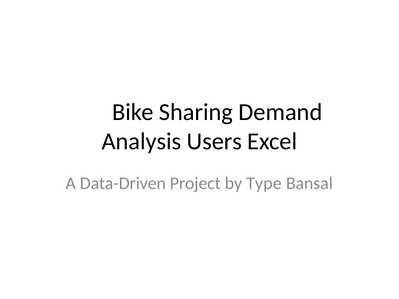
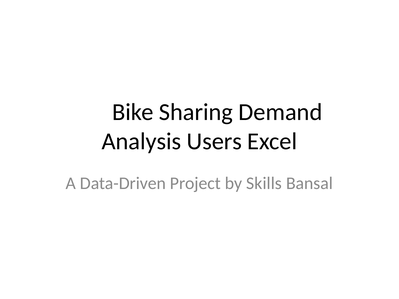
Type: Type -> Skills
